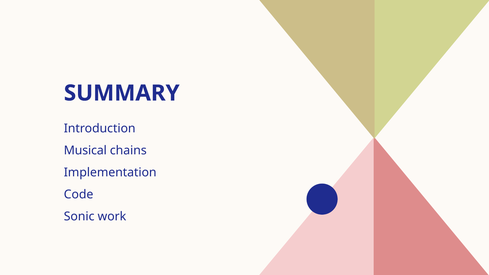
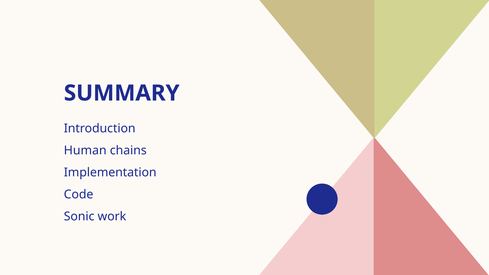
Musical: Musical -> Human
